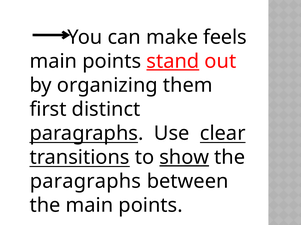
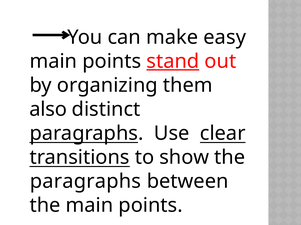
feels: feels -> easy
first: first -> also
show underline: present -> none
